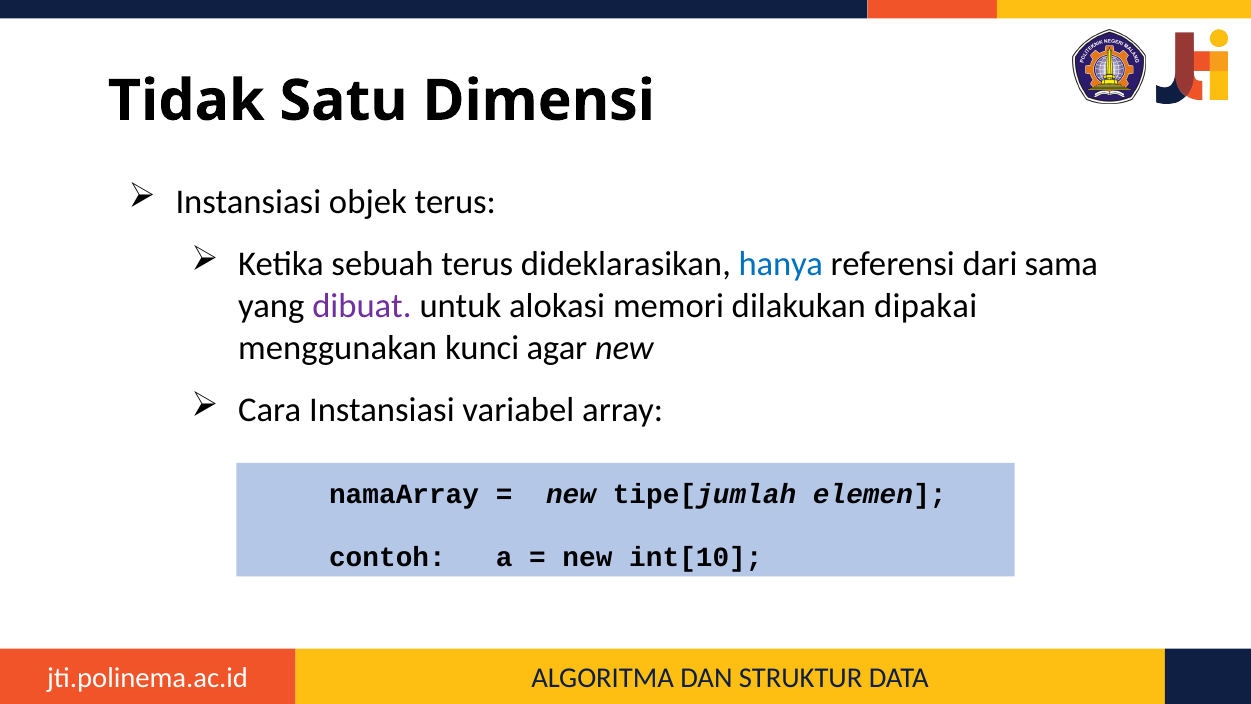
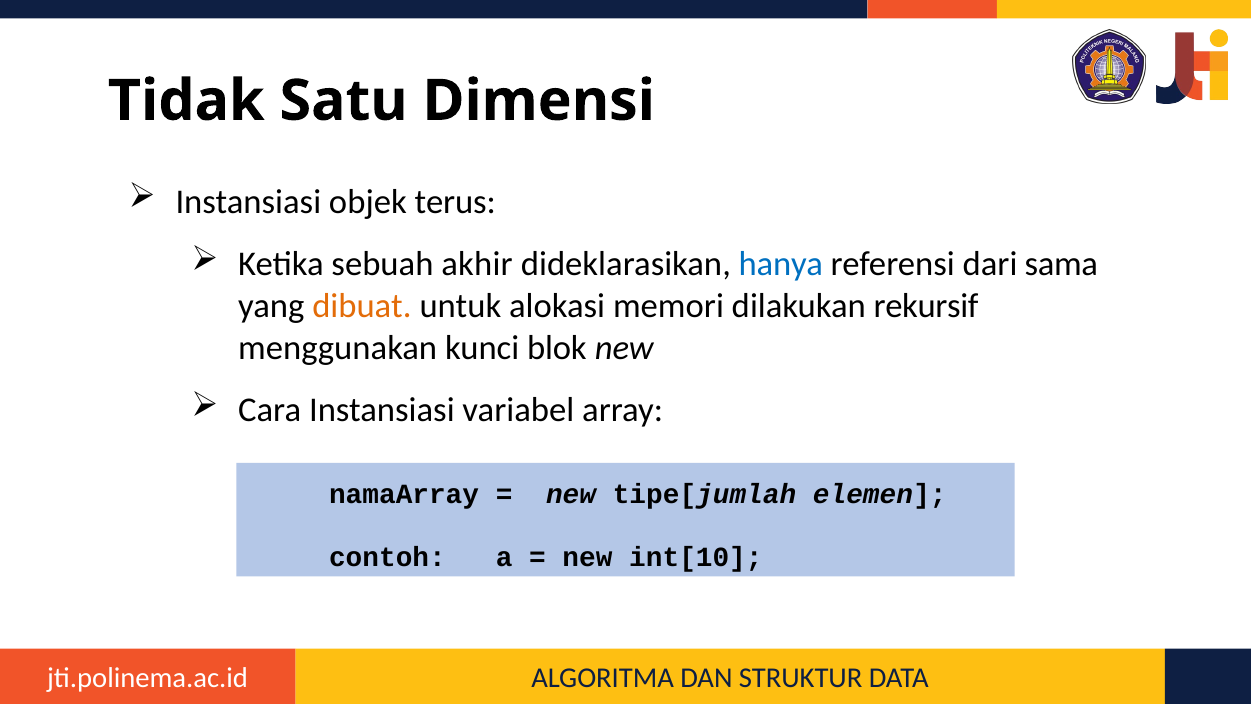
sebuah terus: terus -> akhir
dibuat colour: purple -> orange
dipakai: dipakai -> rekursif
agar: agar -> blok
